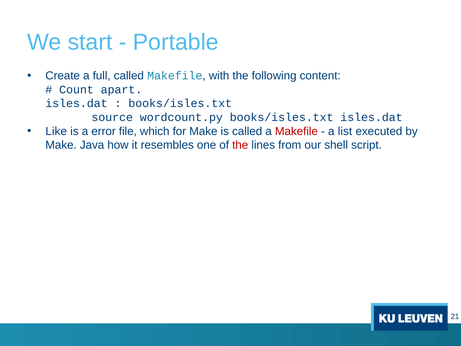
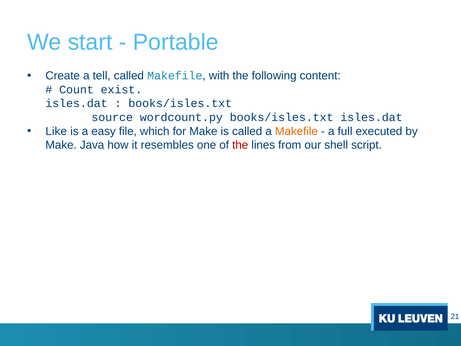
full: full -> tell
apart: apart -> exist
error: error -> easy
Makefile at (296, 131) colour: red -> orange
list: list -> full
